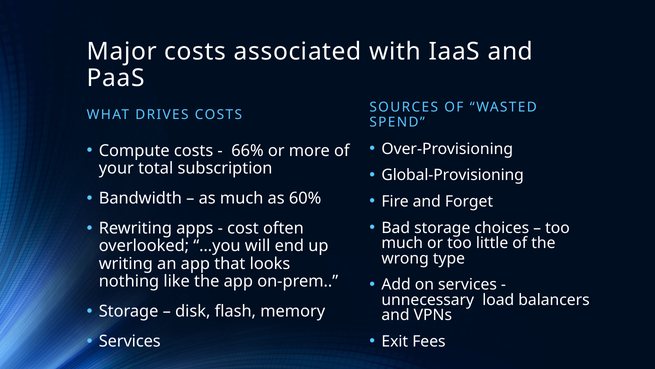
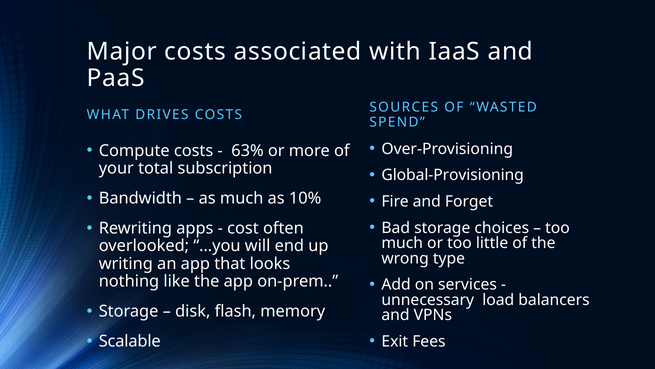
66%: 66% -> 63%
60%: 60% -> 10%
Services at (130, 341): Services -> Scalable
